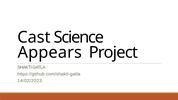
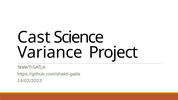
Appears: Appears -> Variance
